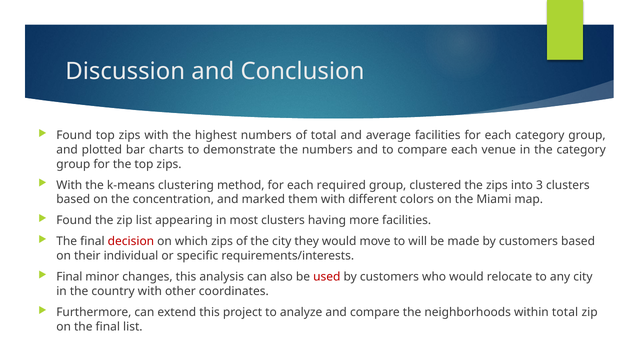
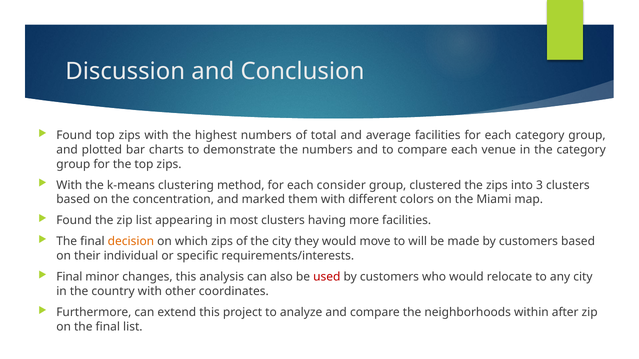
required: required -> consider
decision colour: red -> orange
within total: total -> after
